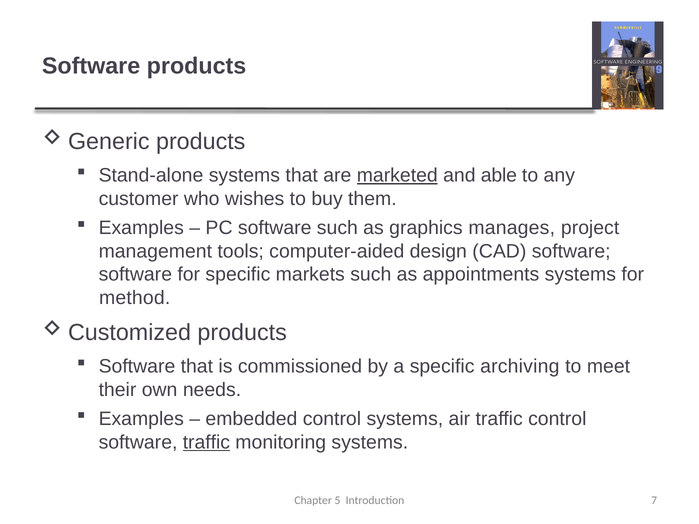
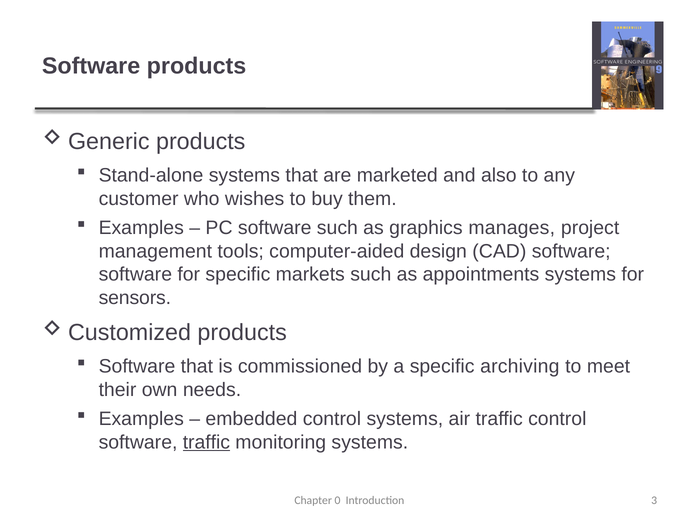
marketed underline: present -> none
able: able -> also
method: method -> sensors
5: 5 -> 0
7: 7 -> 3
